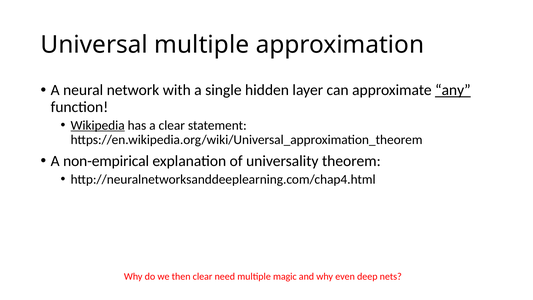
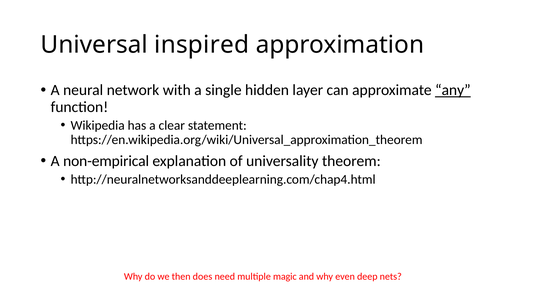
Universal multiple: multiple -> inspired
Wikipedia underline: present -> none
then clear: clear -> does
